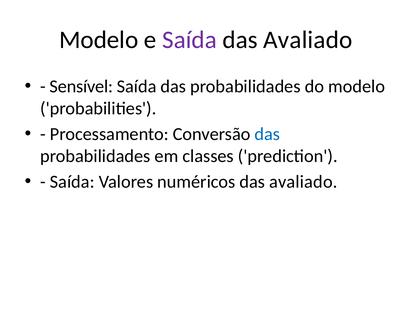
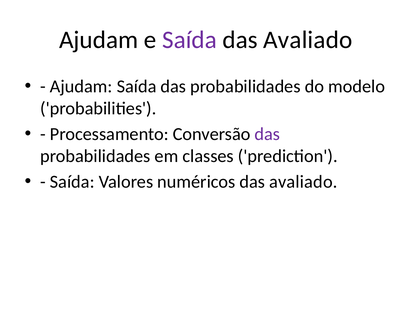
Modelo at (99, 40): Modelo -> Ajudam
Sensível at (81, 86): Sensível -> Ajudam
das at (267, 134) colour: blue -> purple
